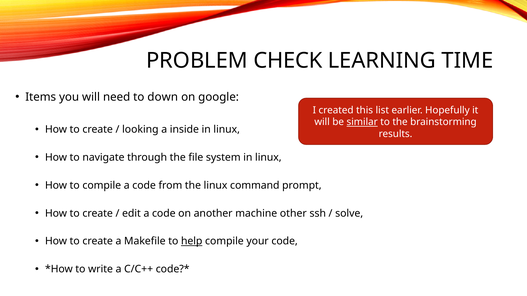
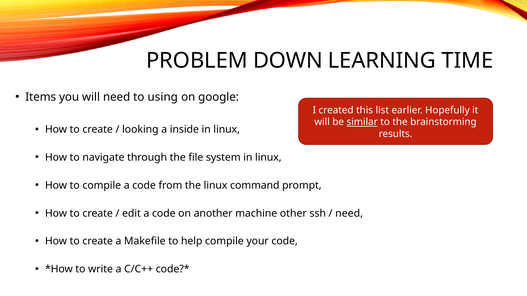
CHECK: CHECK -> DOWN
down: down -> using
solve at (349, 214): solve -> need
help underline: present -> none
